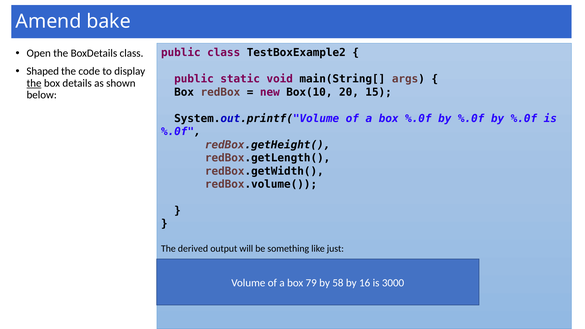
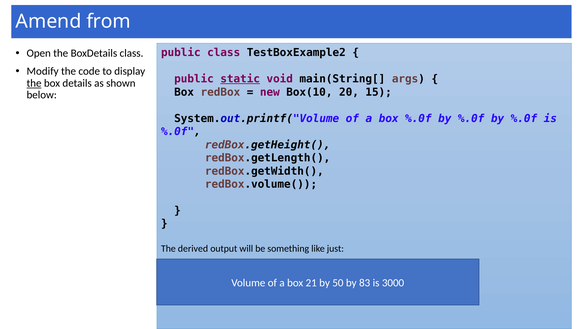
bake: bake -> from
Shaped: Shaped -> Modify
static underline: none -> present
79: 79 -> 21
58: 58 -> 50
16: 16 -> 83
